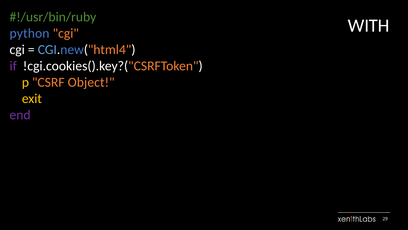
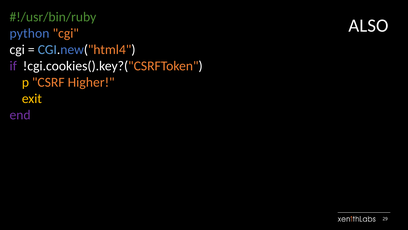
WITH: WITH -> ALSO
Object: Object -> Higher
